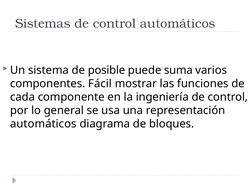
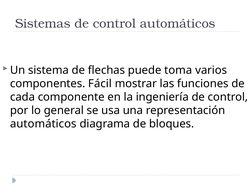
posible: posible -> flechas
suma: suma -> toma
